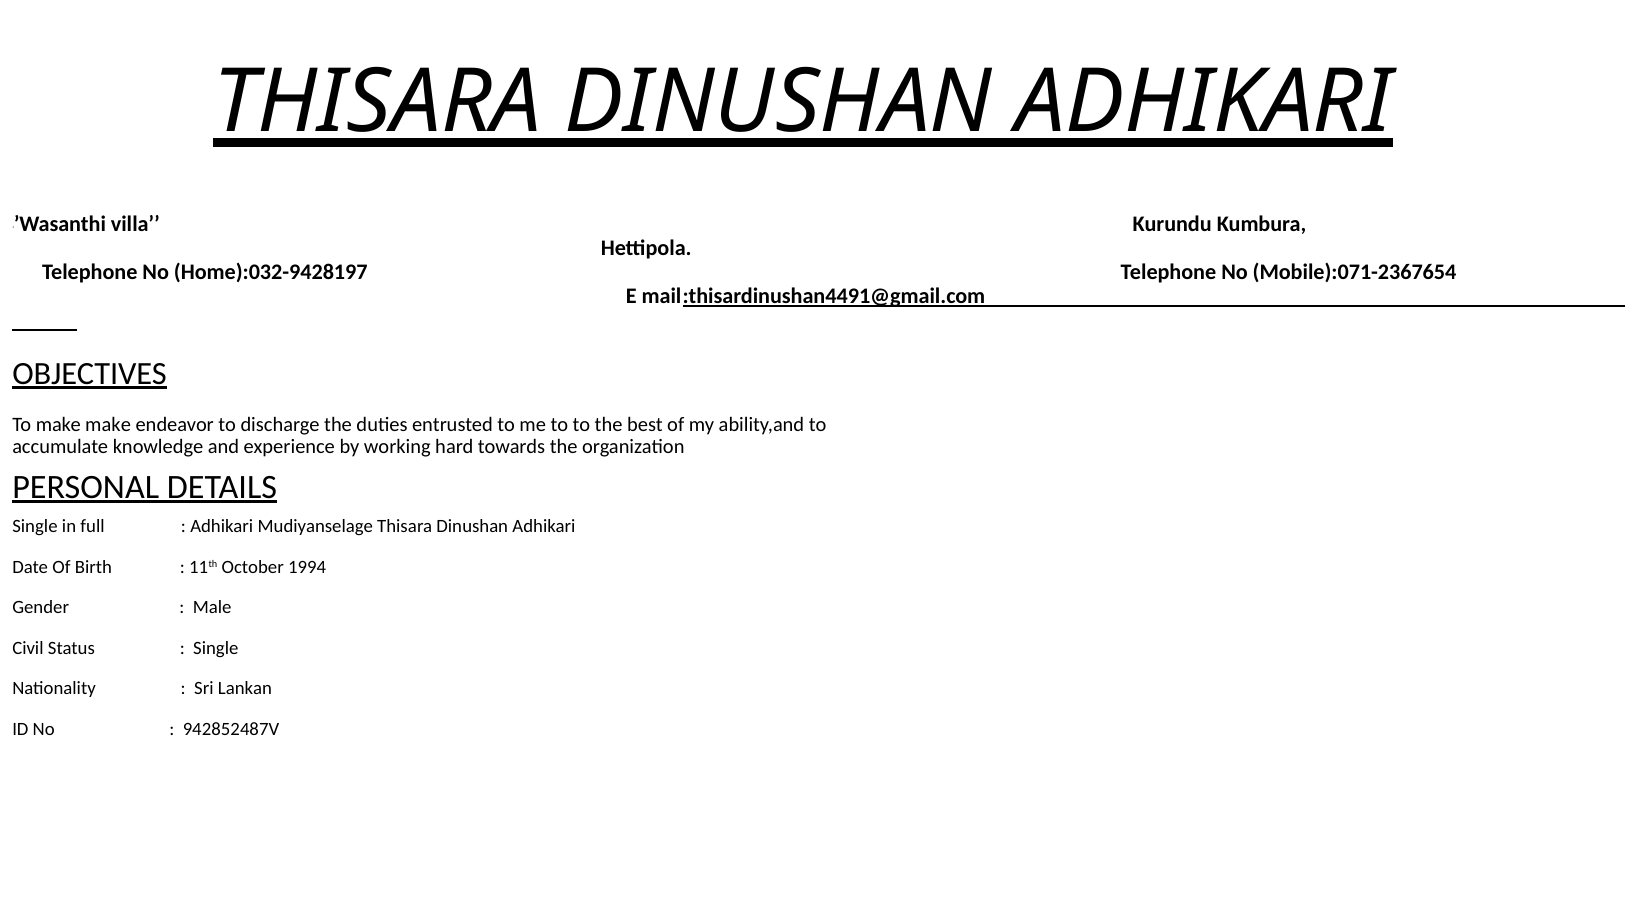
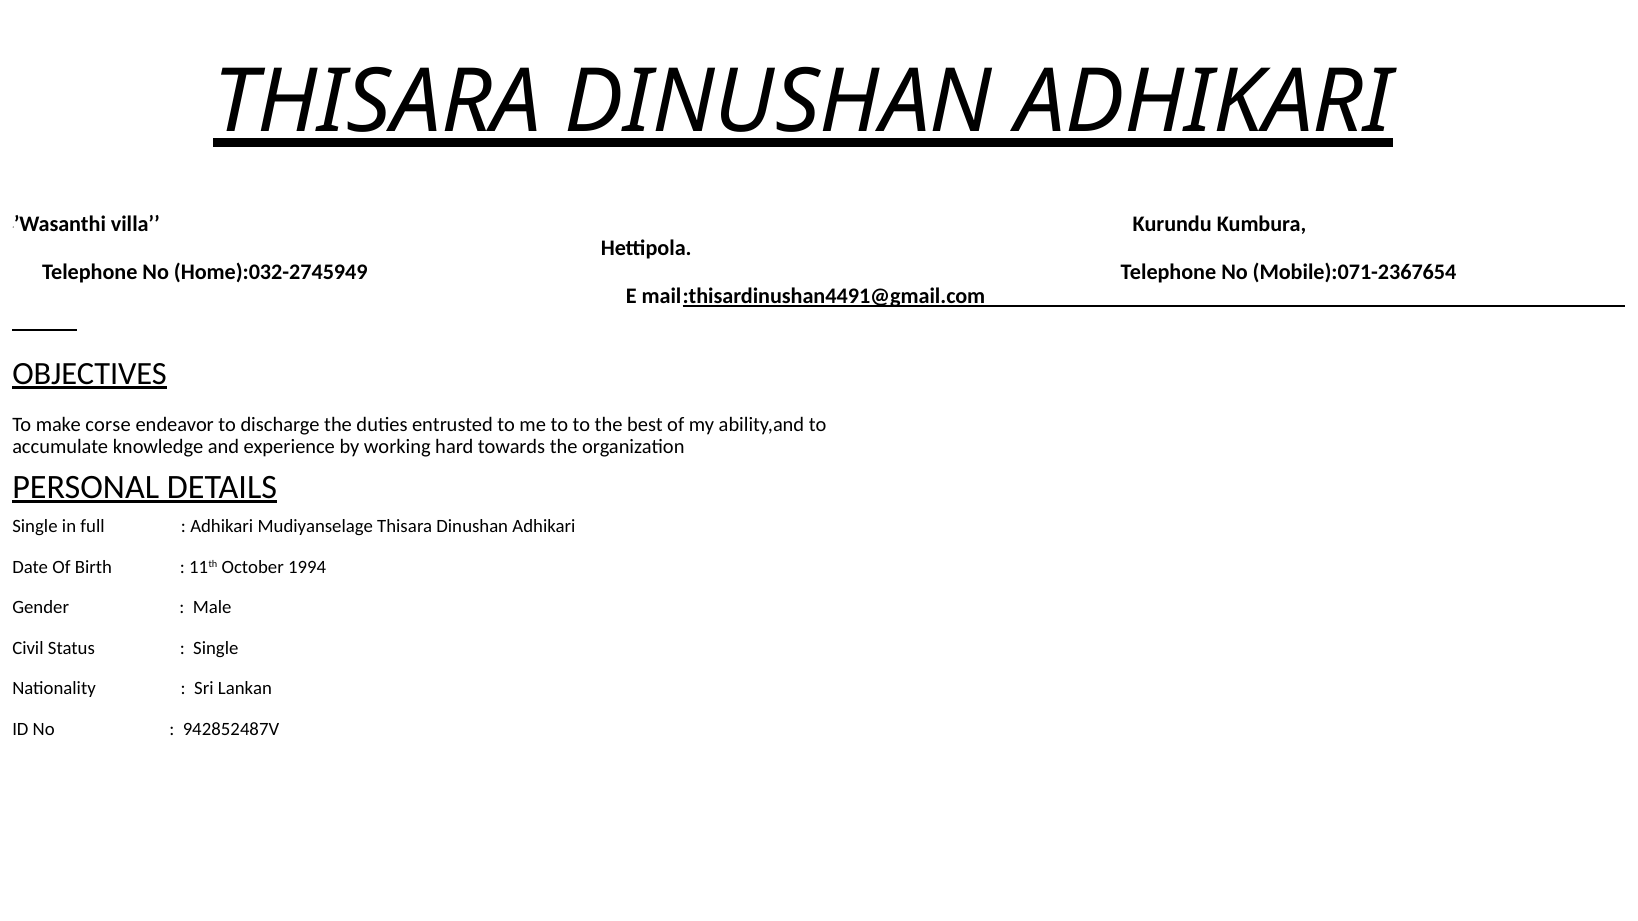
Home):032-9428197: Home):032-9428197 -> Home):032-2745949
make make: make -> corse
